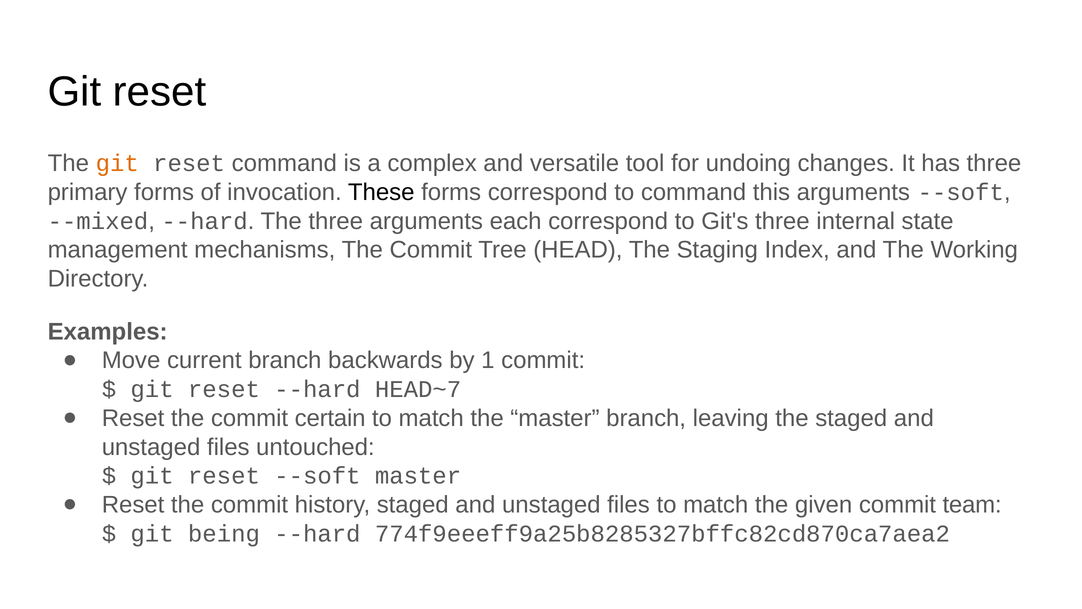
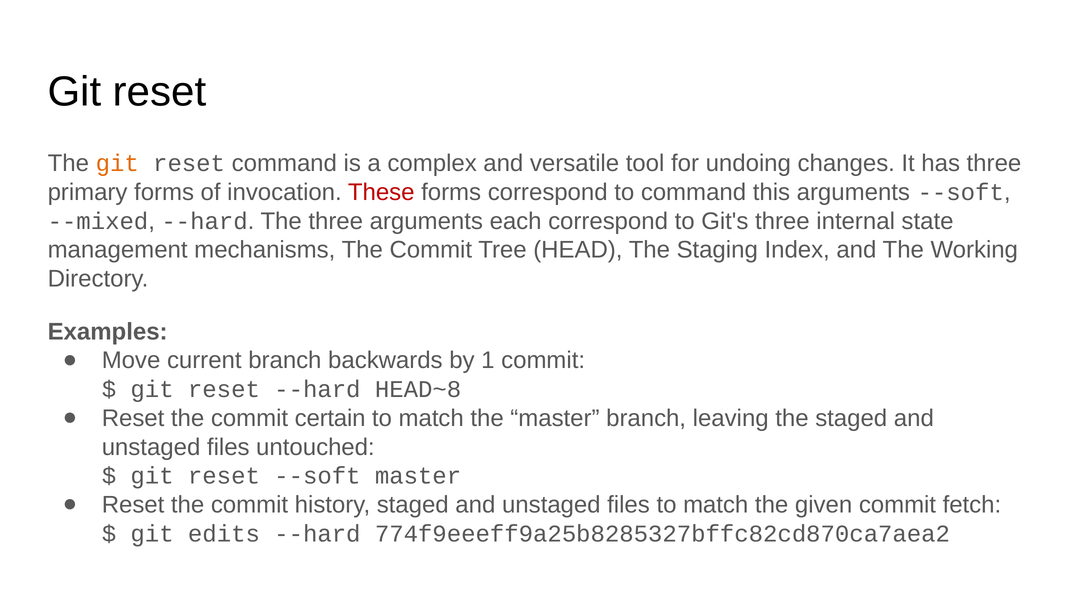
These colour: black -> red
HEAD~7: HEAD~7 -> HEAD~8
team: team -> fetch
being: being -> edits
